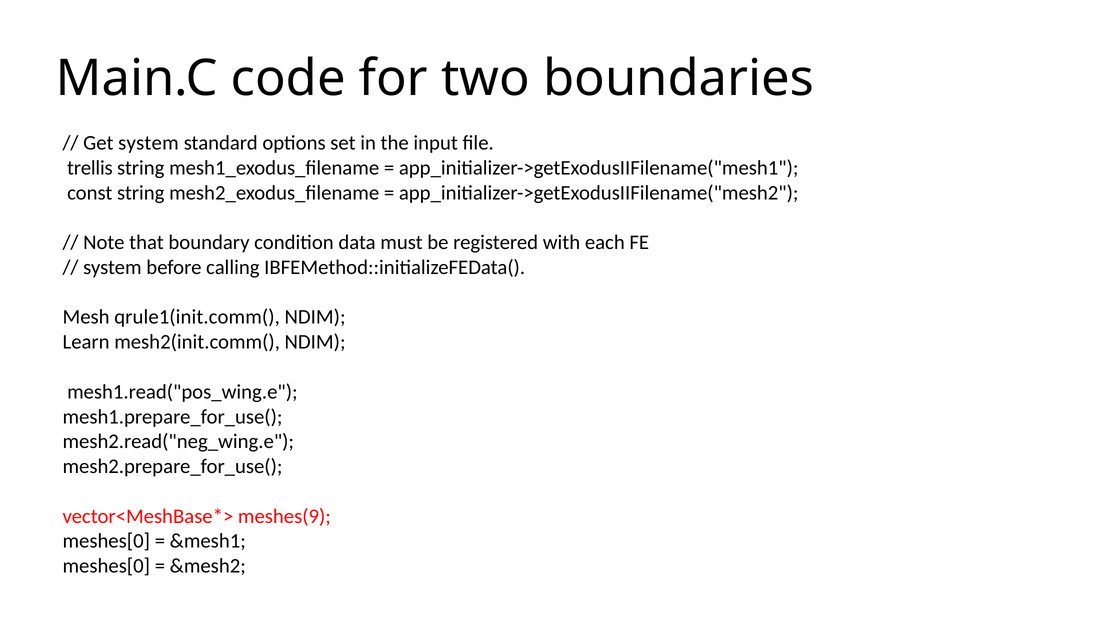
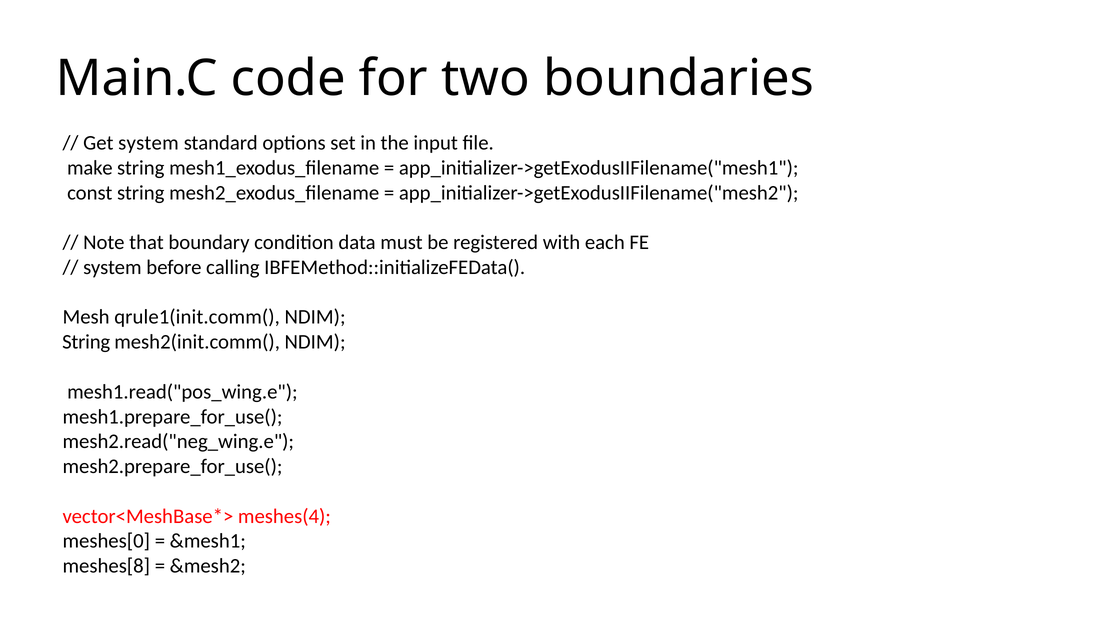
trellis: trellis -> make
Learn at (86, 342): Learn -> String
meshes(9: meshes(9 -> meshes(4
meshes[0 at (106, 567): meshes[0 -> meshes[8
